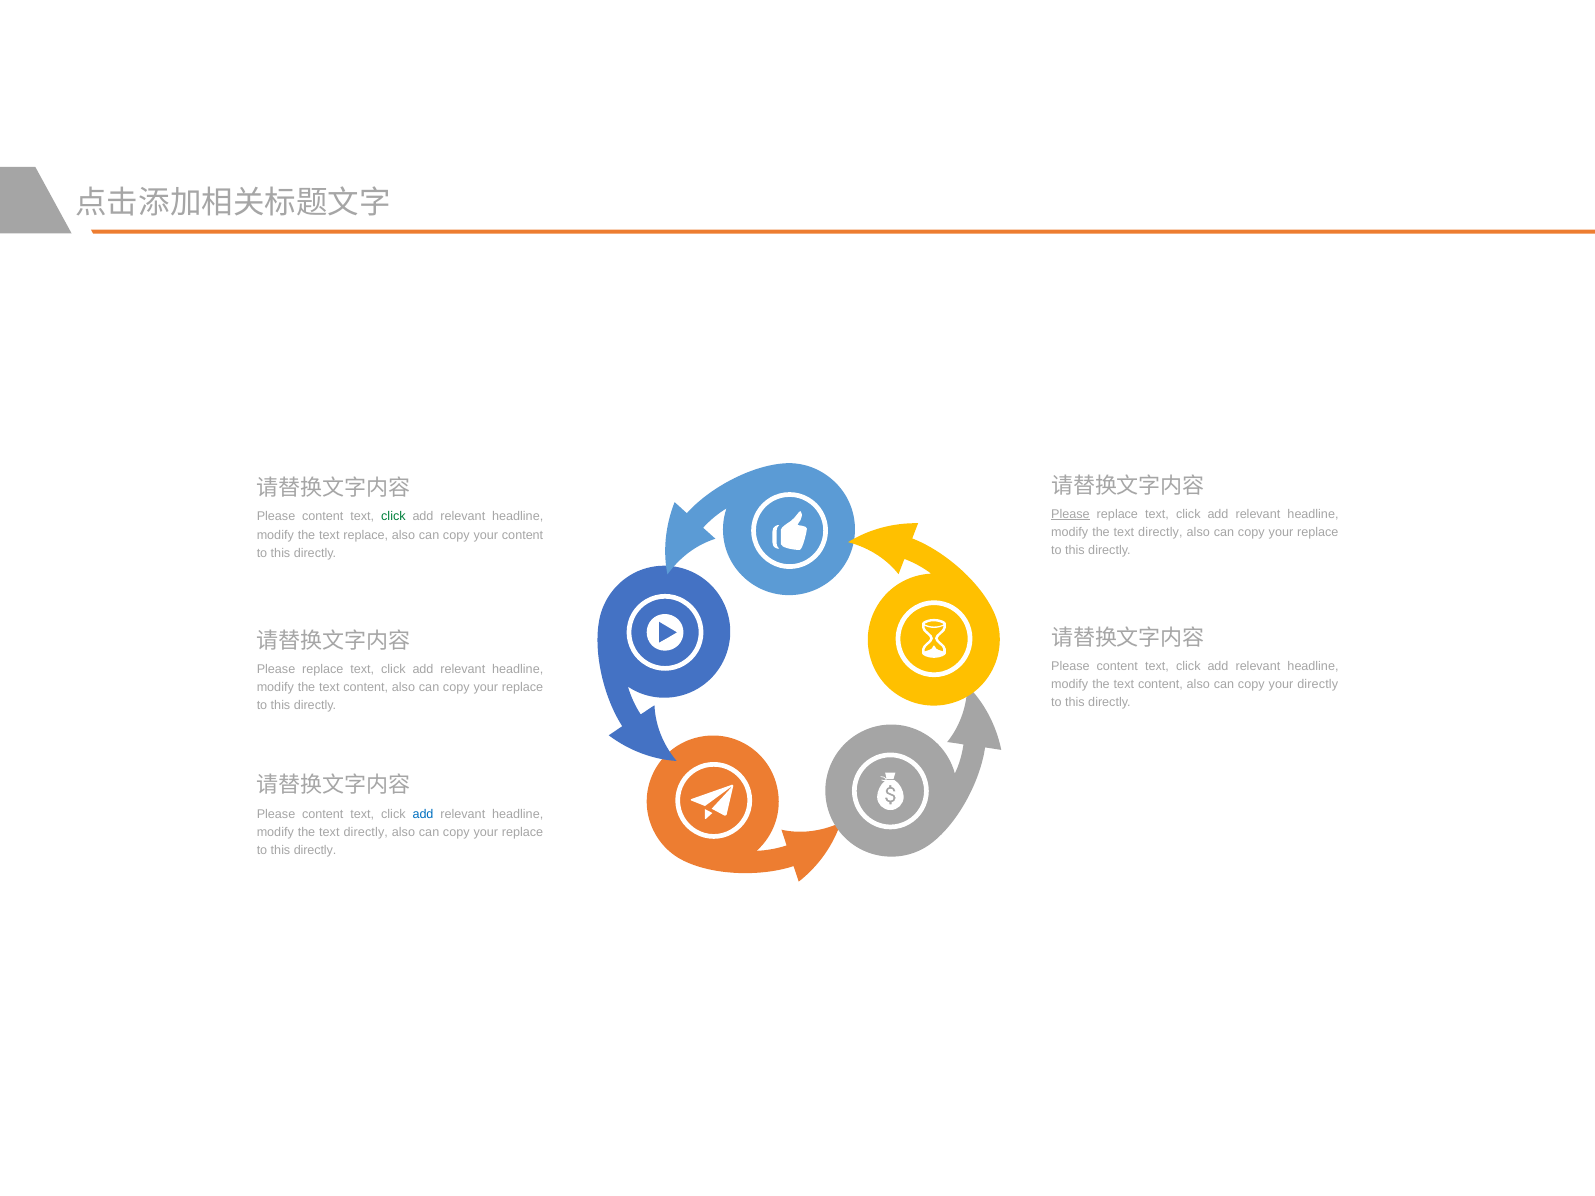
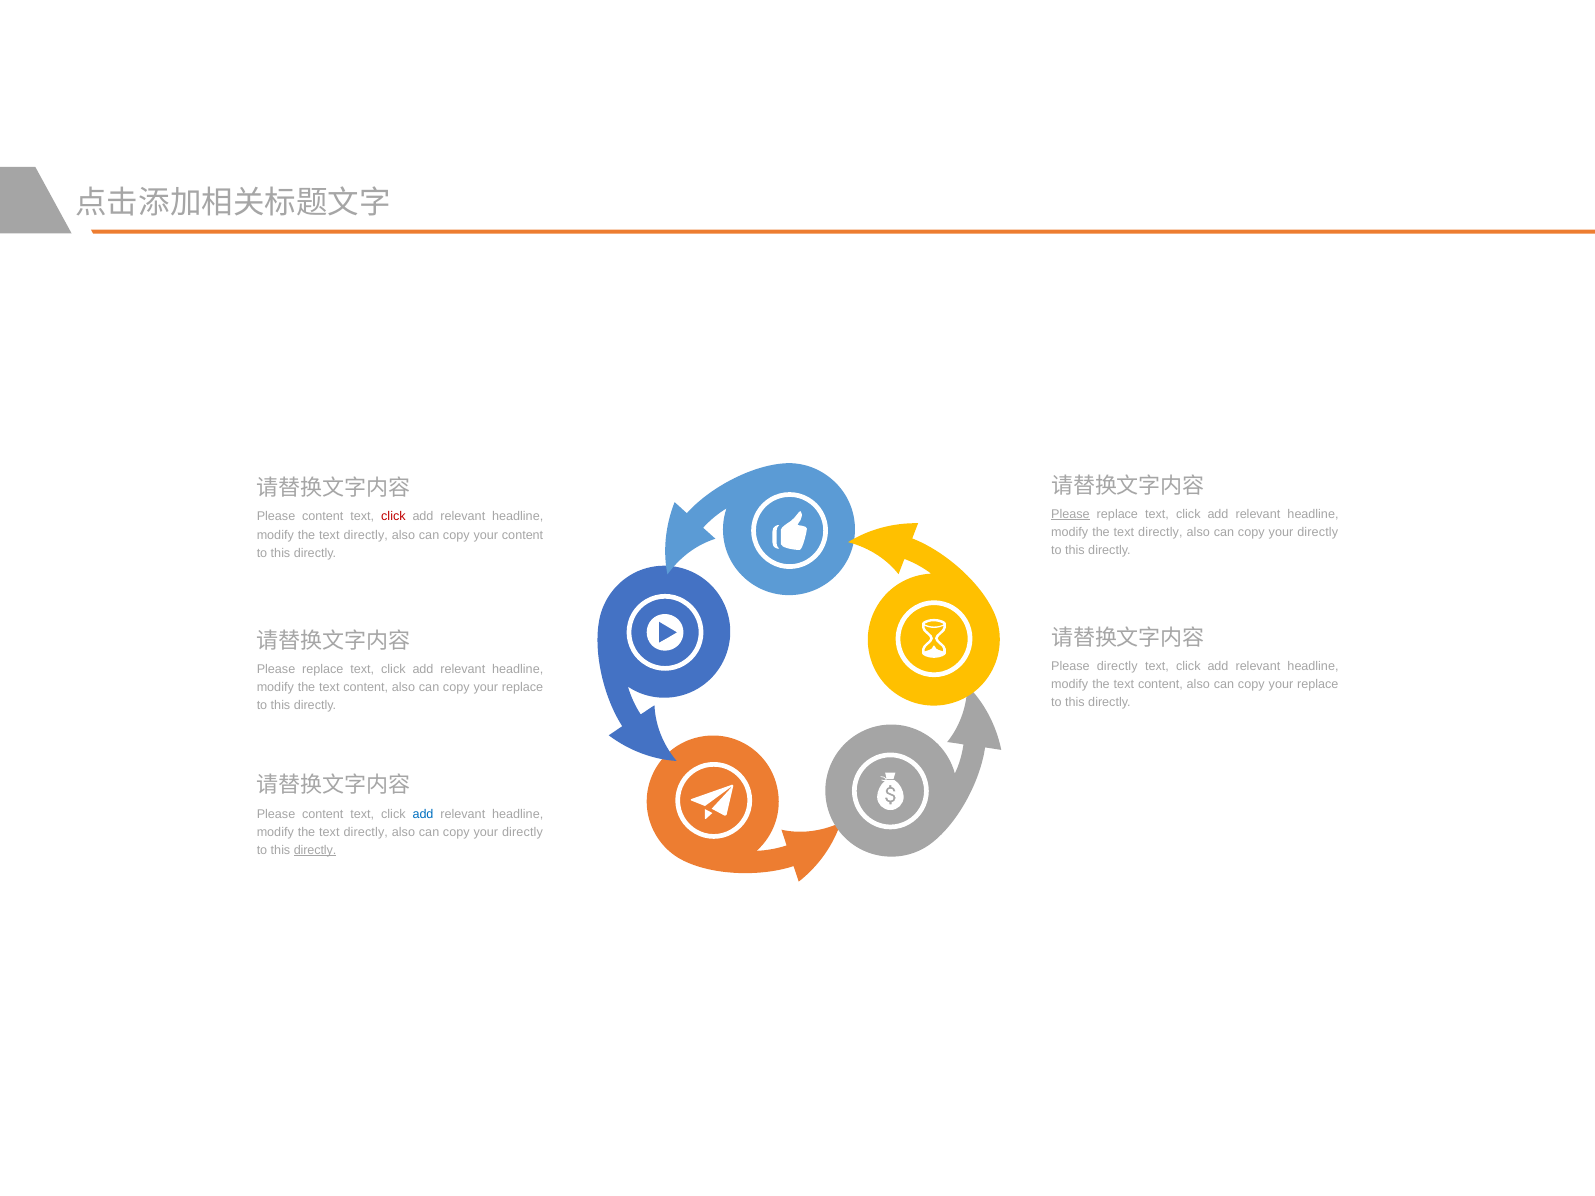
click at (393, 517) colour: green -> red
replace at (1318, 533): replace -> directly
replace at (366, 535): replace -> directly
content at (1117, 667): content -> directly
directly at (1318, 685): directly -> replace
replace at (523, 832): replace -> directly
directly at (315, 850) underline: none -> present
